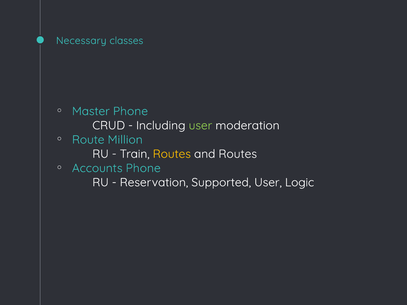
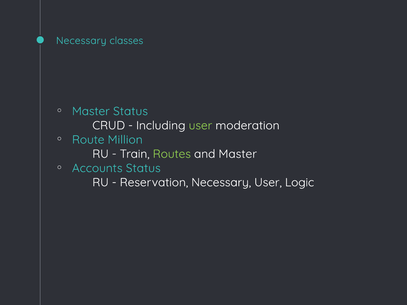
Master Phone: Phone -> Status
Routes at (172, 154) colour: yellow -> light green
and Routes: Routes -> Master
Accounts Phone: Phone -> Status
Reservation Supported: Supported -> Necessary
